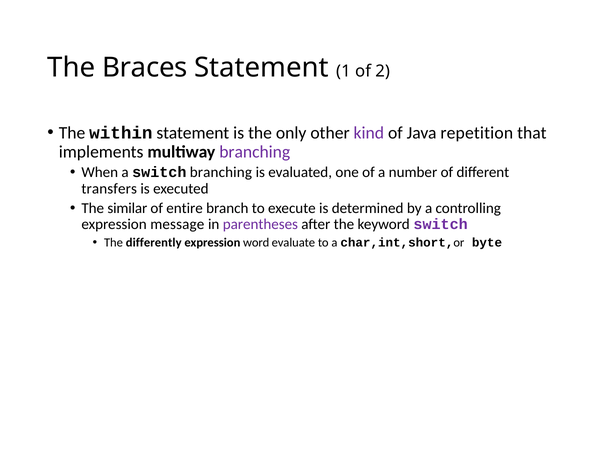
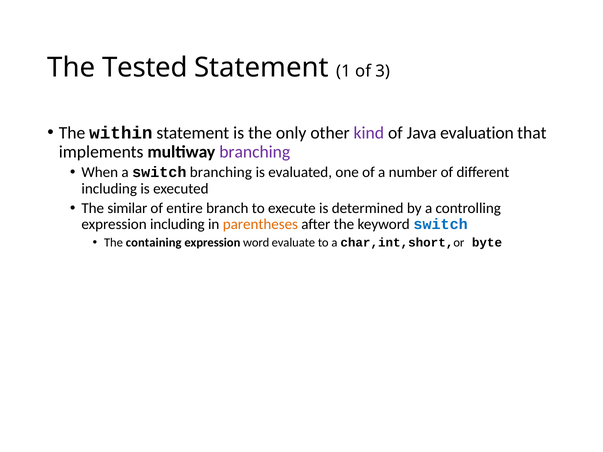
Braces: Braces -> Tested
2: 2 -> 3
repetition: repetition -> evaluation
transfers at (109, 189): transfers -> including
expression message: message -> including
parentheses colour: purple -> orange
switch at (441, 225) colour: purple -> blue
differently: differently -> containing
